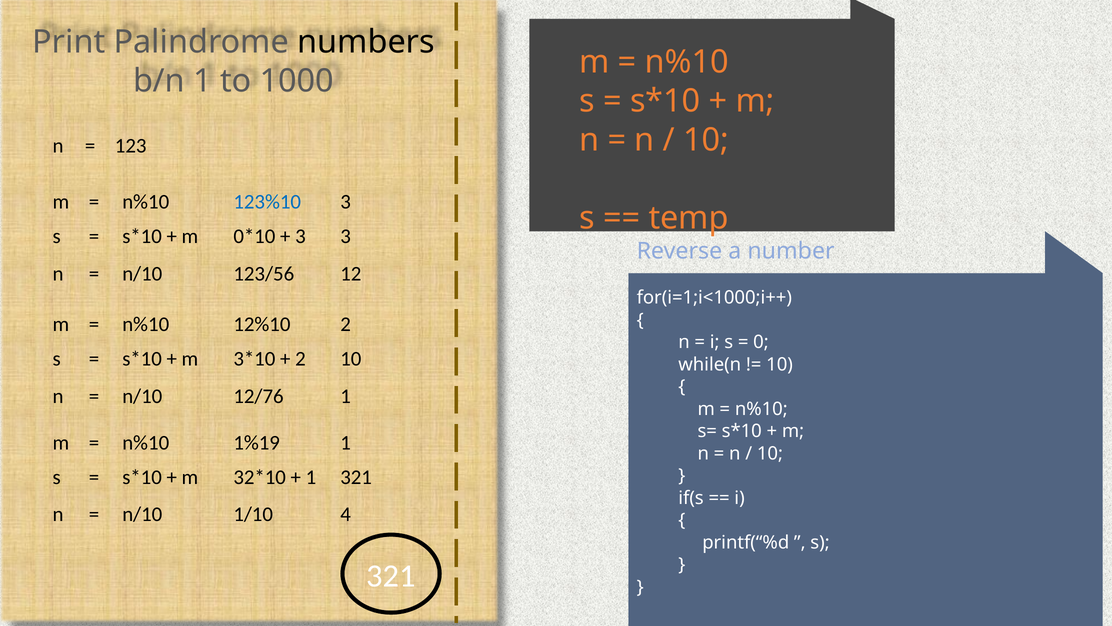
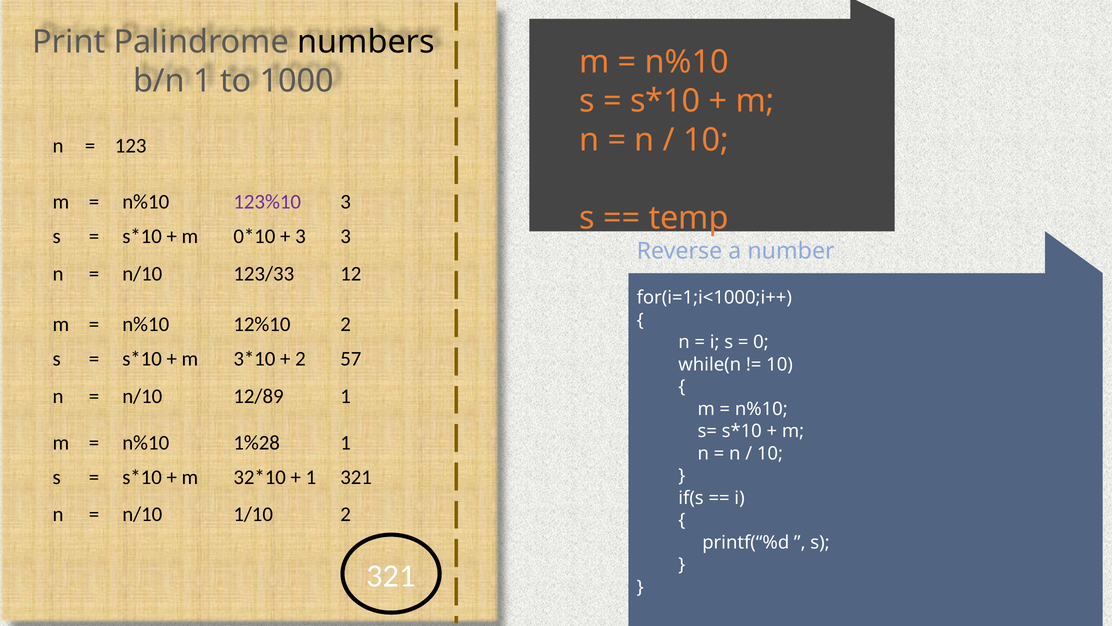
123%10 colour: blue -> purple
123/56: 123/56 -> 123/33
2 10: 10 -> 57
12/76: 12/76 -> 12/89
1%19: 1%19 -> 1%28
1/10 4: 4 -> 2
